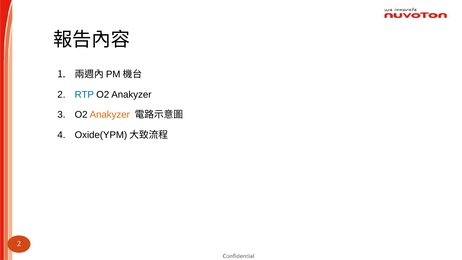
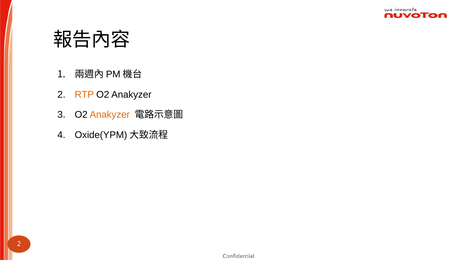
RTP colour: blue -> orange
